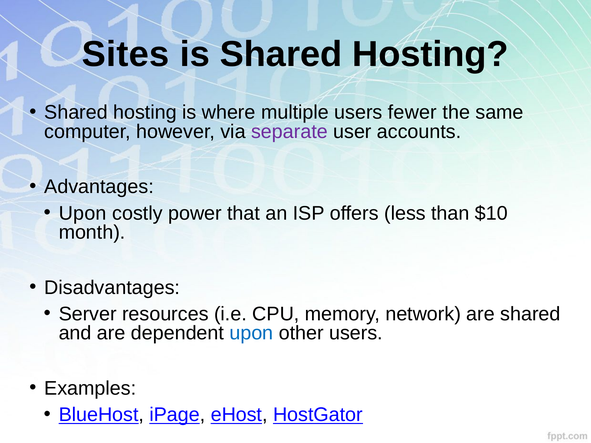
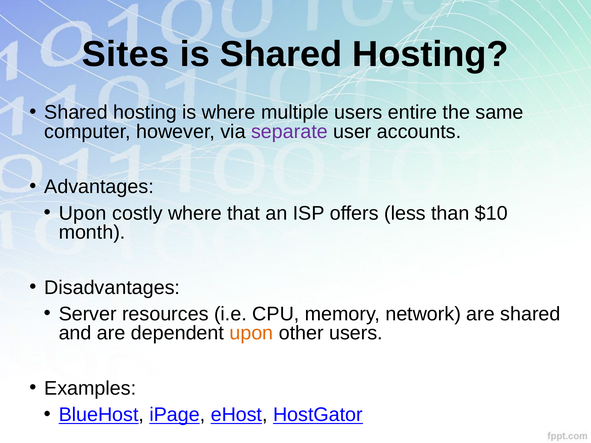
fewer: fewer -> entire
costly power: power -> where
upon at (251, 333) colour: blue -> orange
